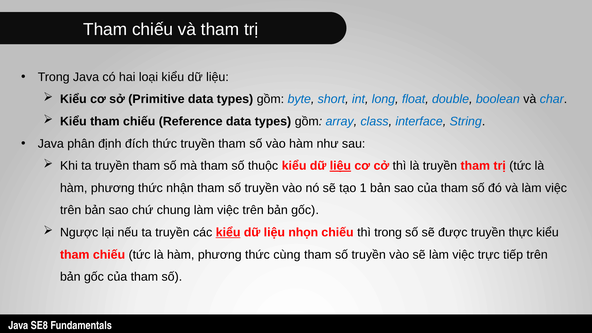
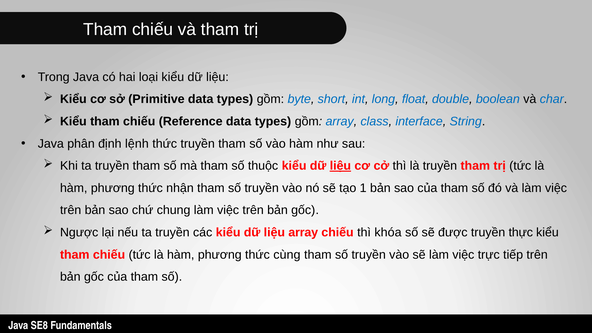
đích: đích -> lệnh
kiểu at (228, 232) underline: present -> none
liệu nhọn: nhọn -> array
thì trong: trong -> khóa
